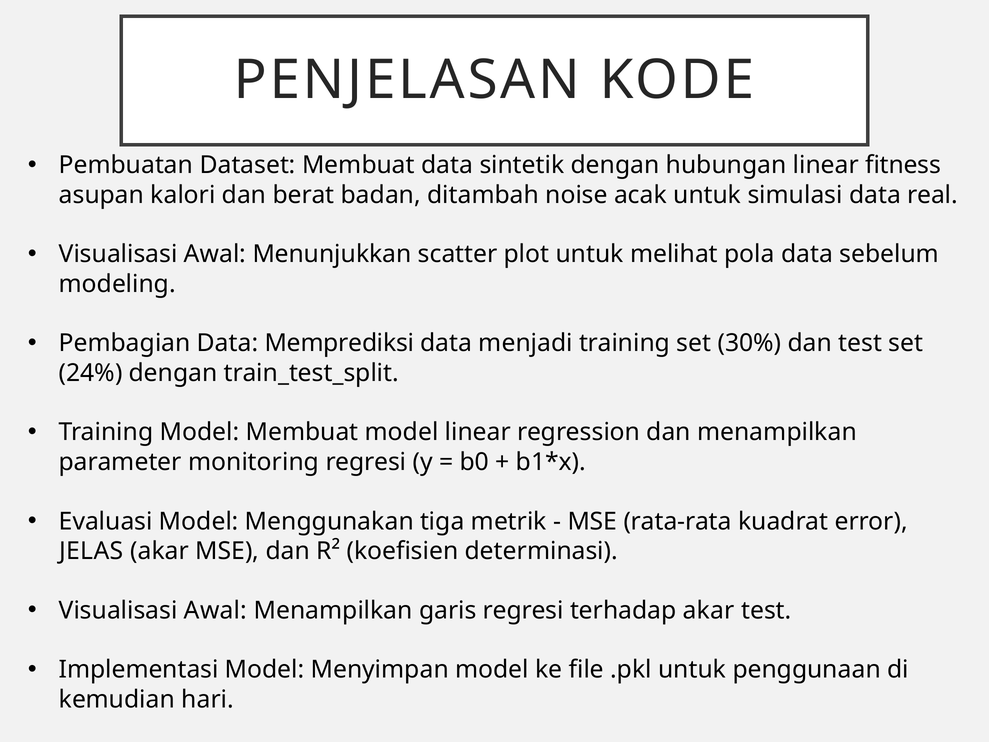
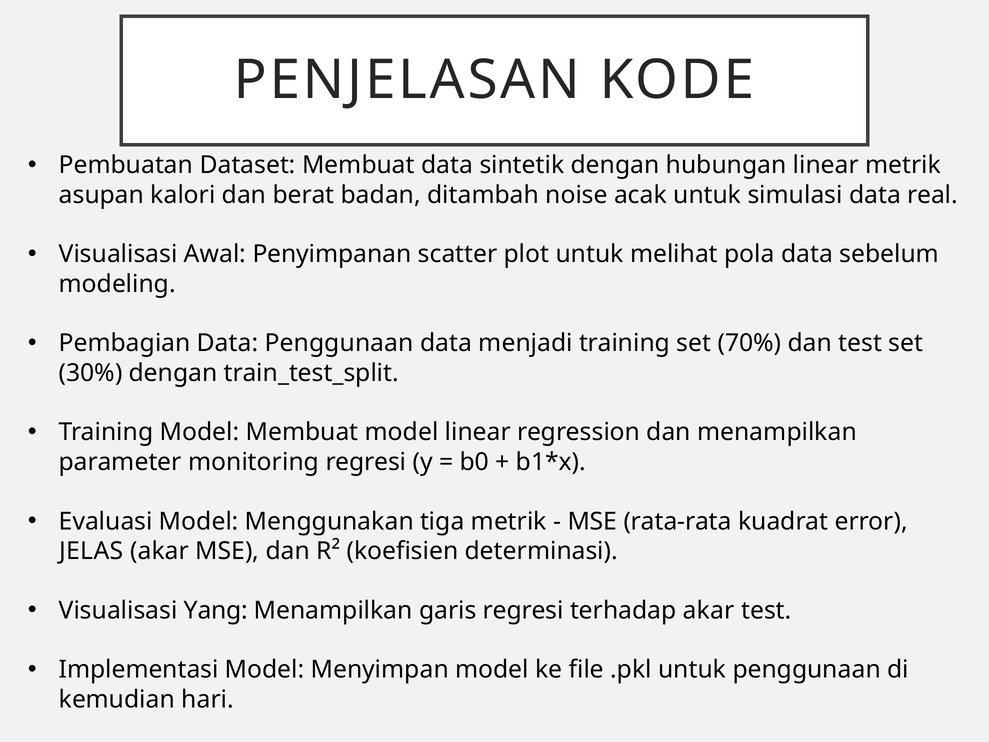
linear fitness: fitness -> metrik
Menunjukkan: Menunjukkan -> Penyimpanan
Data Memprediksi: Memprediksi -> Penggunaan
30%: 30% -> 70%
24%: 24% -> 30%
Awal at (216, 610): Awal -> Yang
